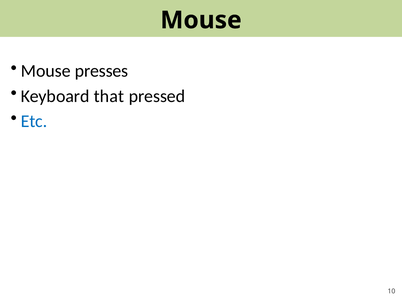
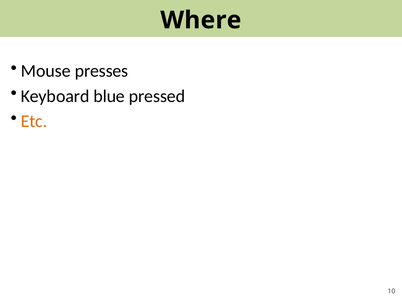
Mouse at (201, 20): Mouse -> Where
that: that -> blue
Etc colour: blue -> orange
